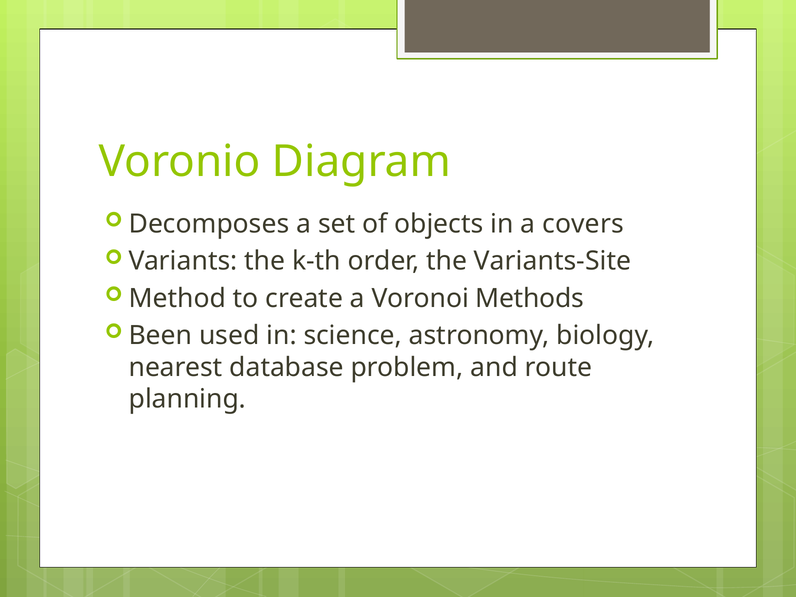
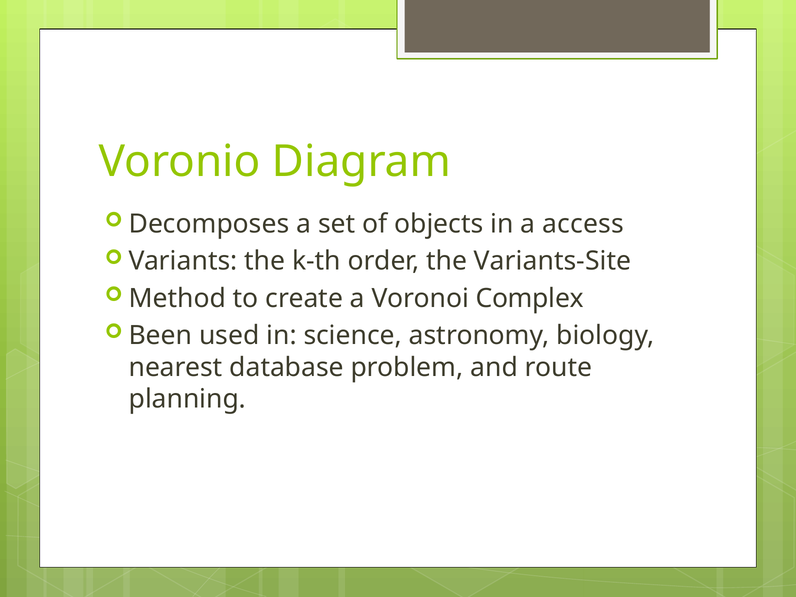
covers: covers -> access
Methods: Methods -> Complex
